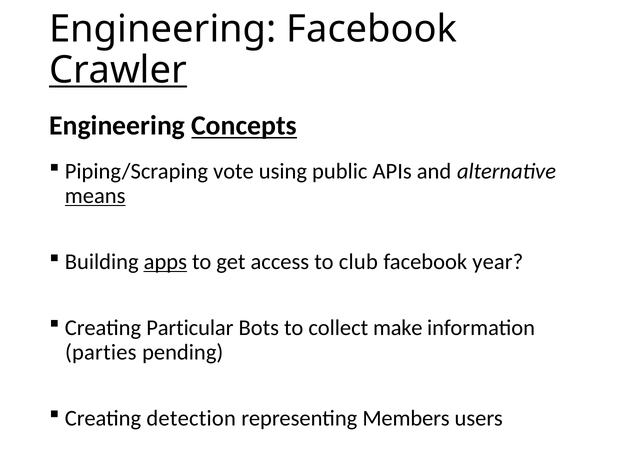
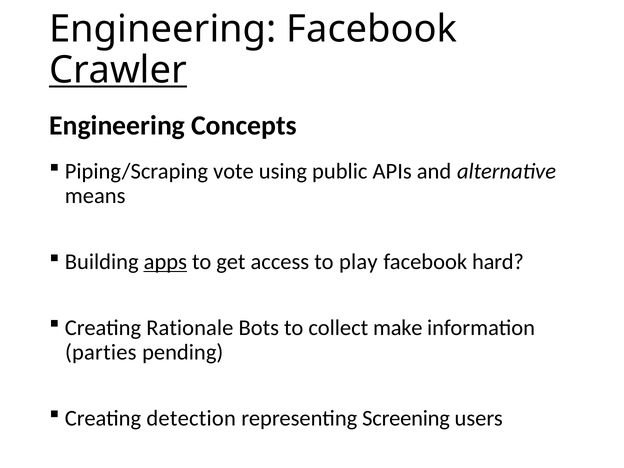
Concepts underline: present -> none
means underline: present -> none
club: club -> play
year: year -> hard
Particular: Particular -> Rationale
Members: Members -> Screening
